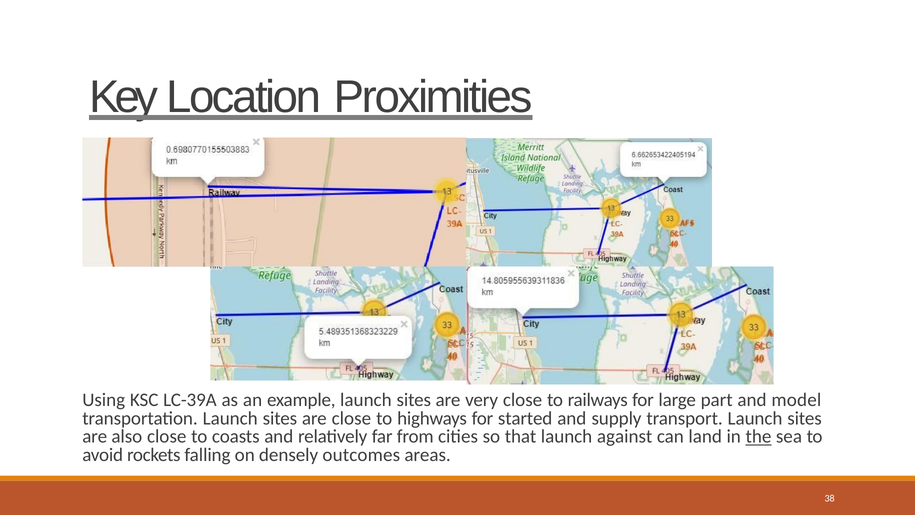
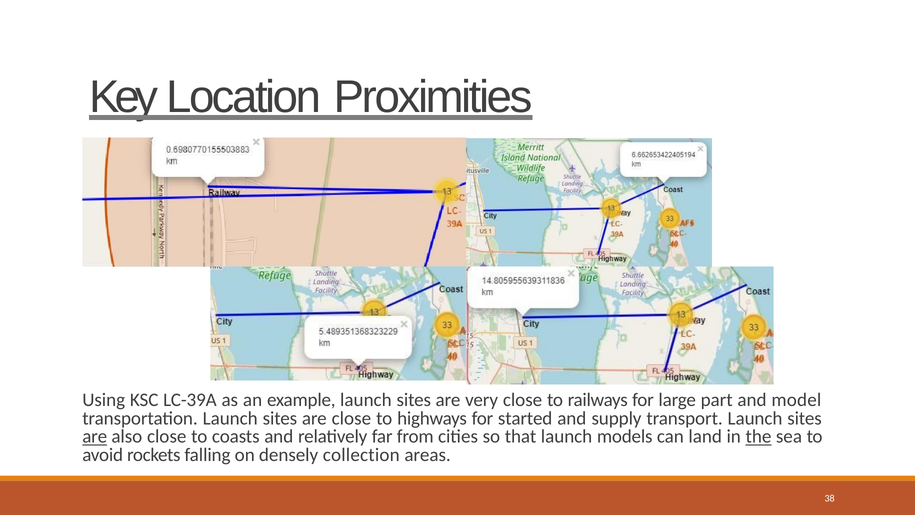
are at (95, 436) underline: none -> present
against: against -> models
outcomes: outcomes -> collection
